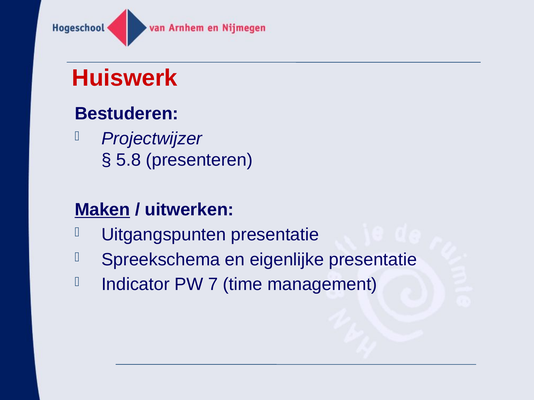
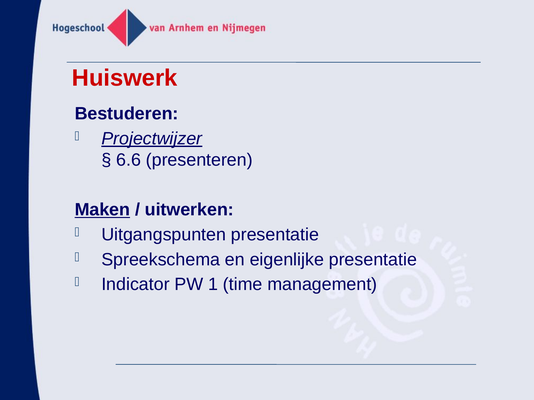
Projectwijzer underline: none -> present
5.8: 5.8 -> 6.6
7: 7 -> 1
